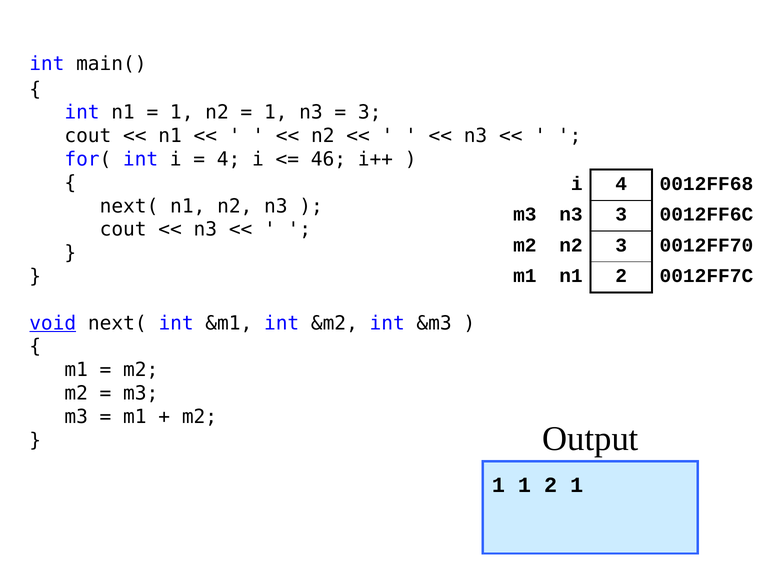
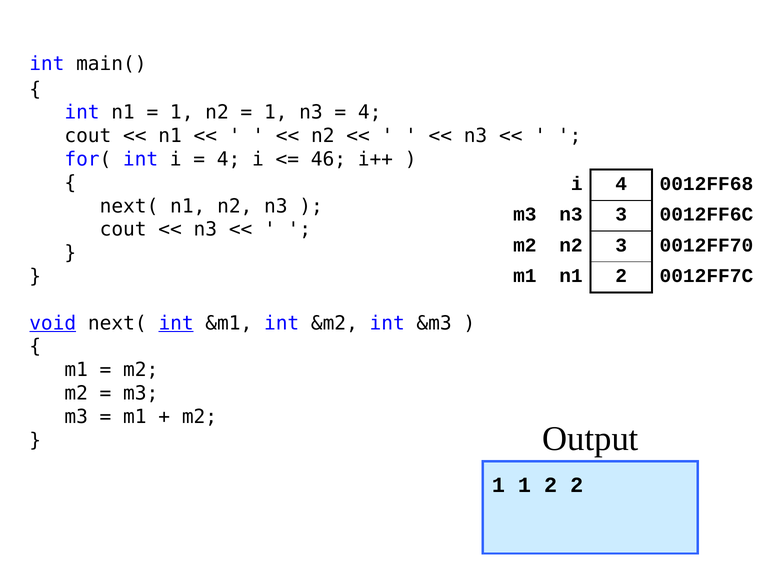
3 at (370, 113): 3 -> 4
int at (176, 324) underline: none -> present
2 1: 1 -> 2
